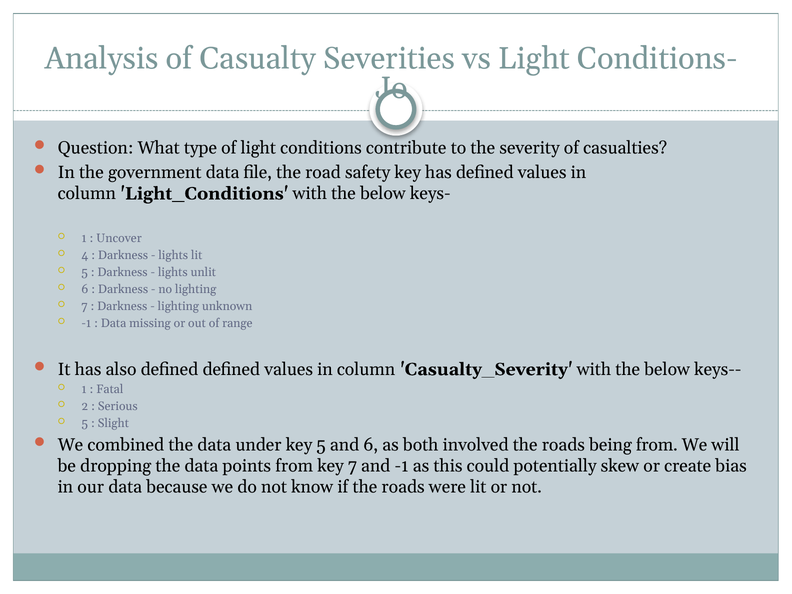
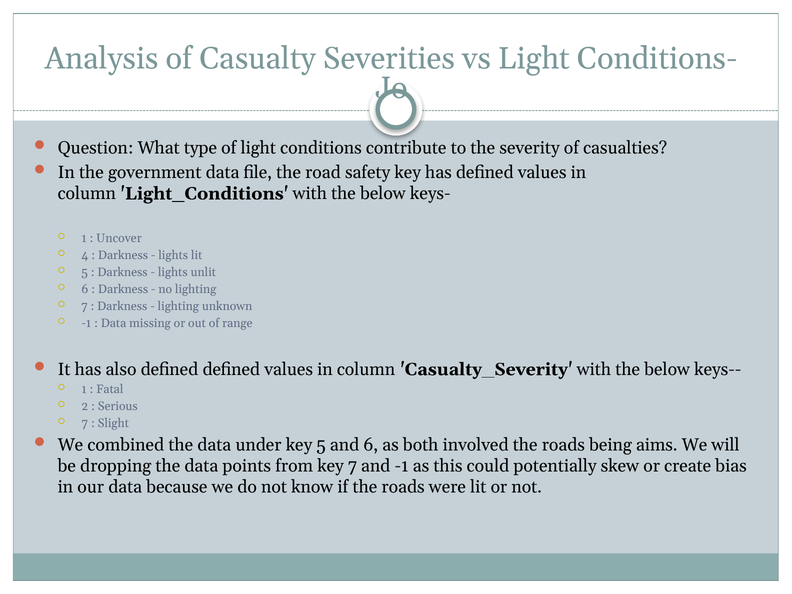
5 at (85, 423): 5 -> 7
being from: from -> aims
